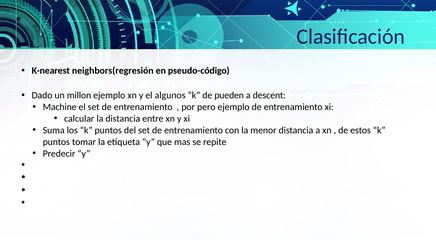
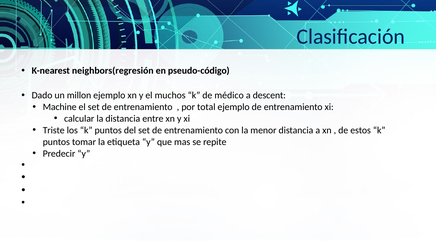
algunos: algunos -> muchos
pueden: pueden -> médico
pero: pero -> total
Suma: Suma -> Triste
